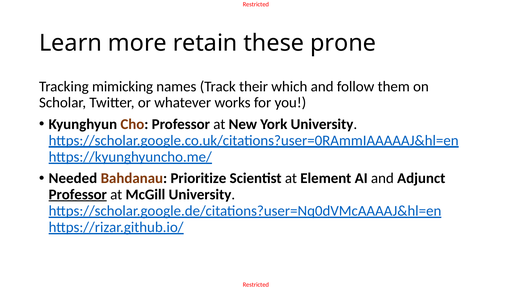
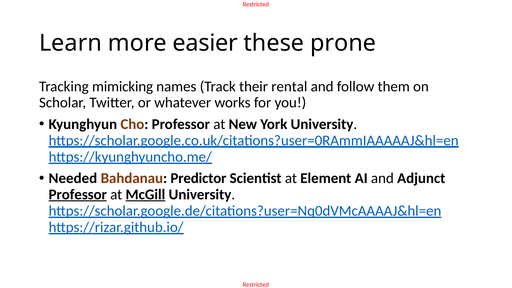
retain: retain -> easier
which: which -> rental
Prioritize: Prioritize -> Predictor
McGill underline: none -> present
